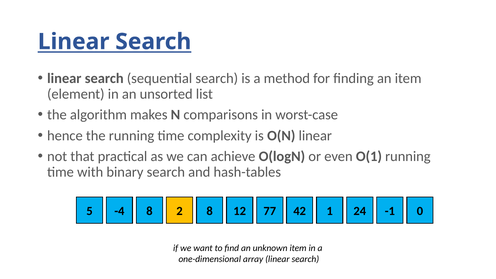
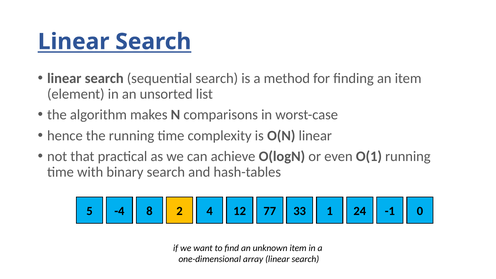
2 8: 8 -> 4
42: 42 -> 33
